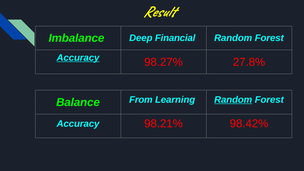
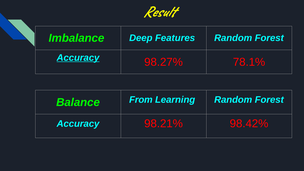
Financial: Financial -> Features
27.8%: 27.8% -> 78.1%
Random at (233, 100) underline: present -> none
